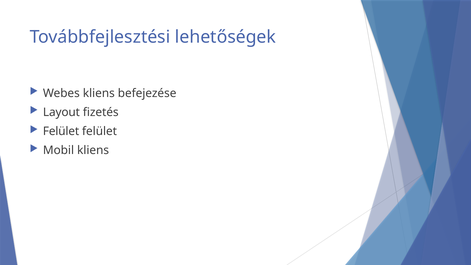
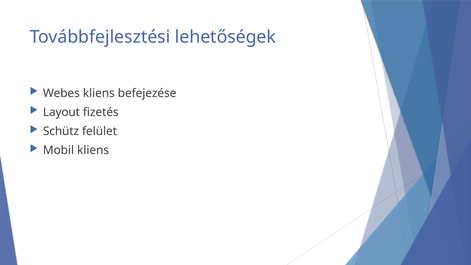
Felület at (61, 131): Felület -> Schütz
